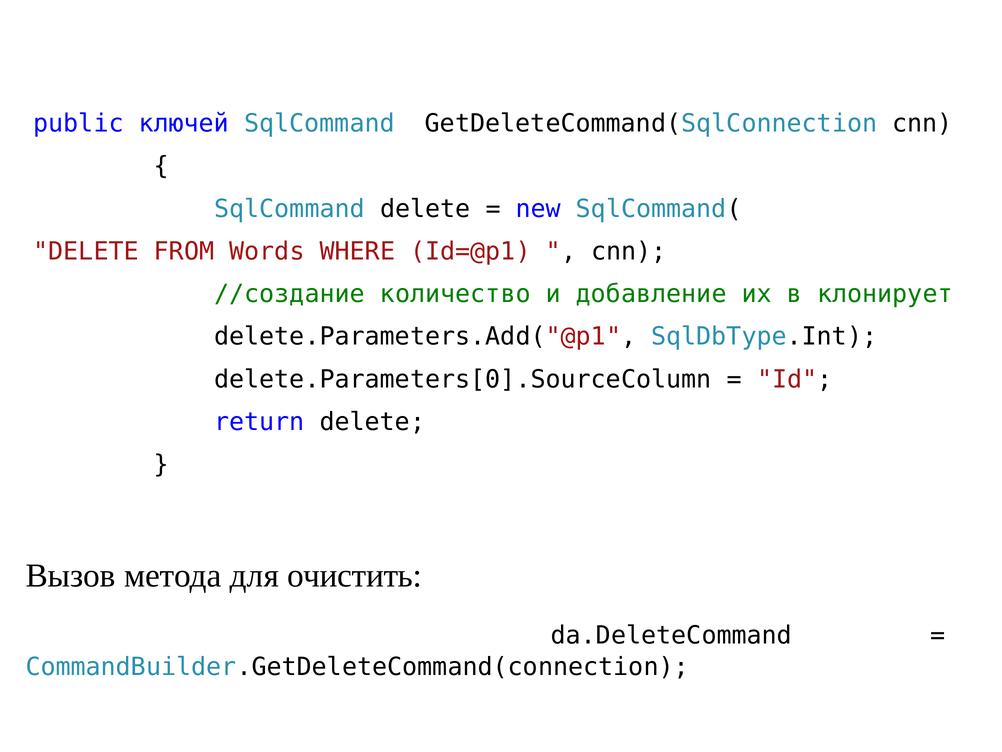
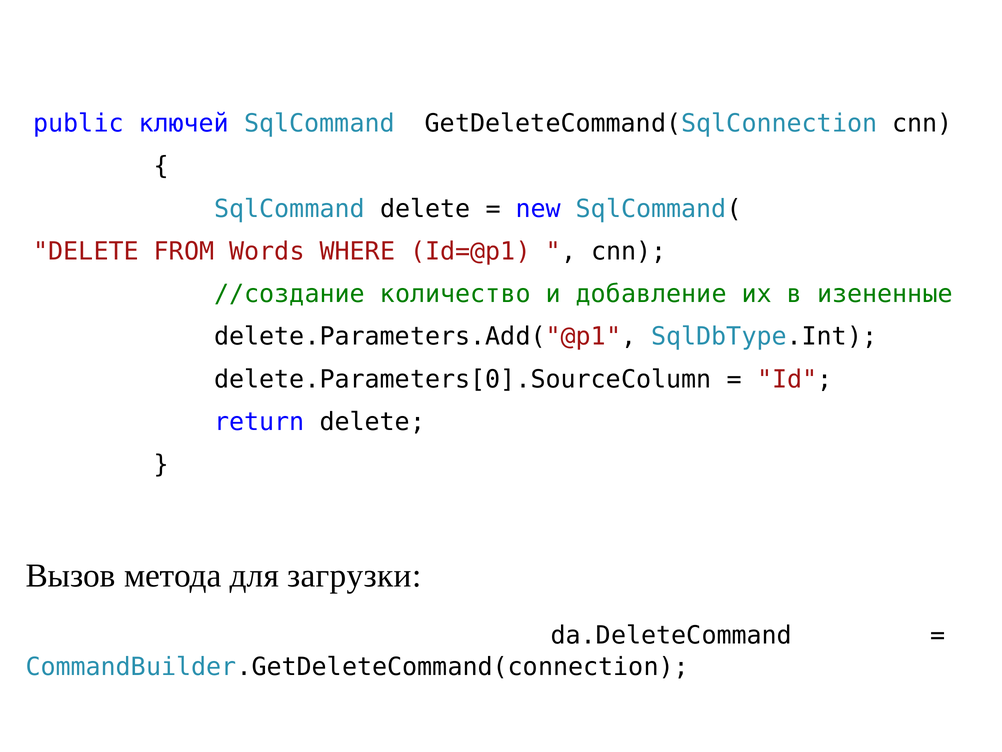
клонирует: клонирует -> изененные
очистить: очистить -> загрузки
